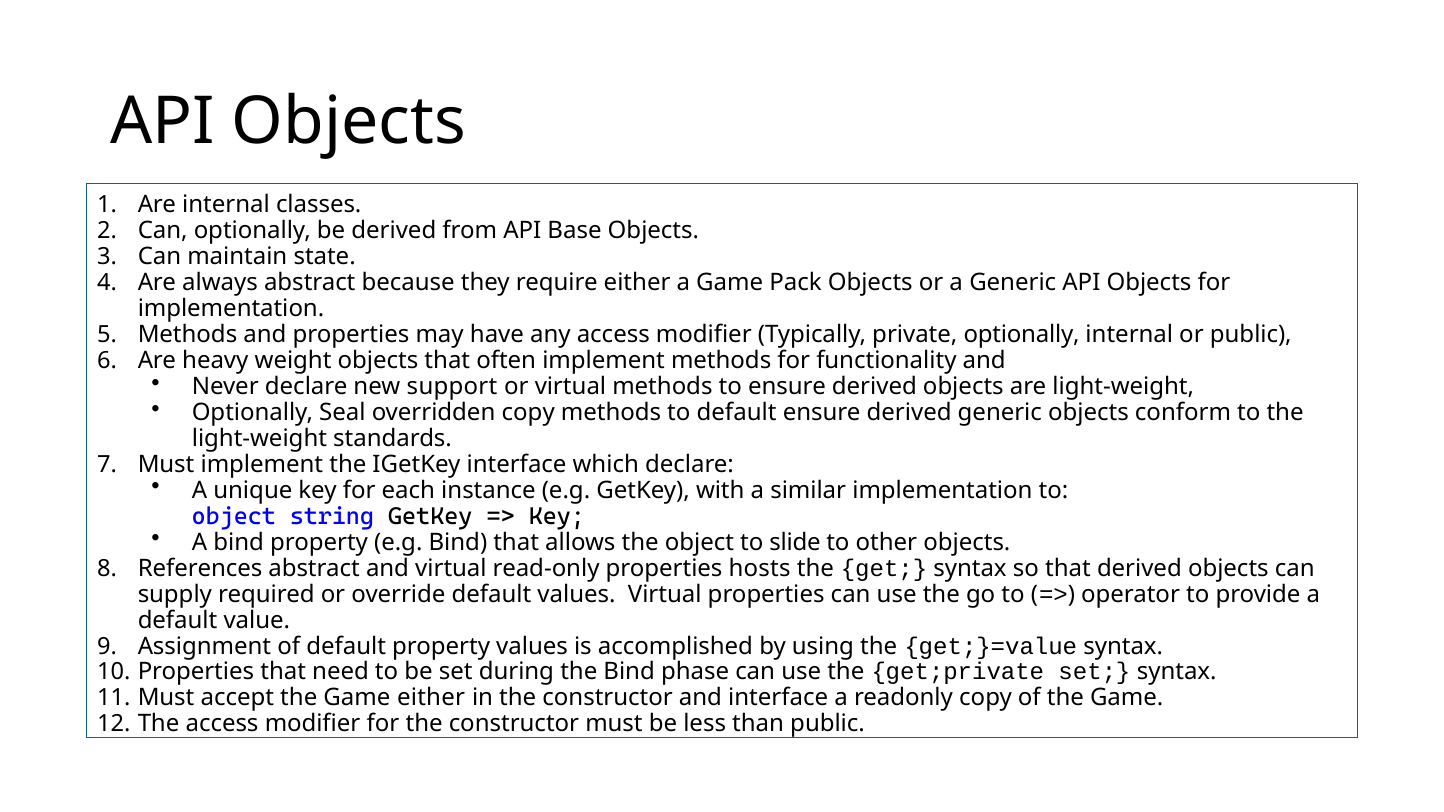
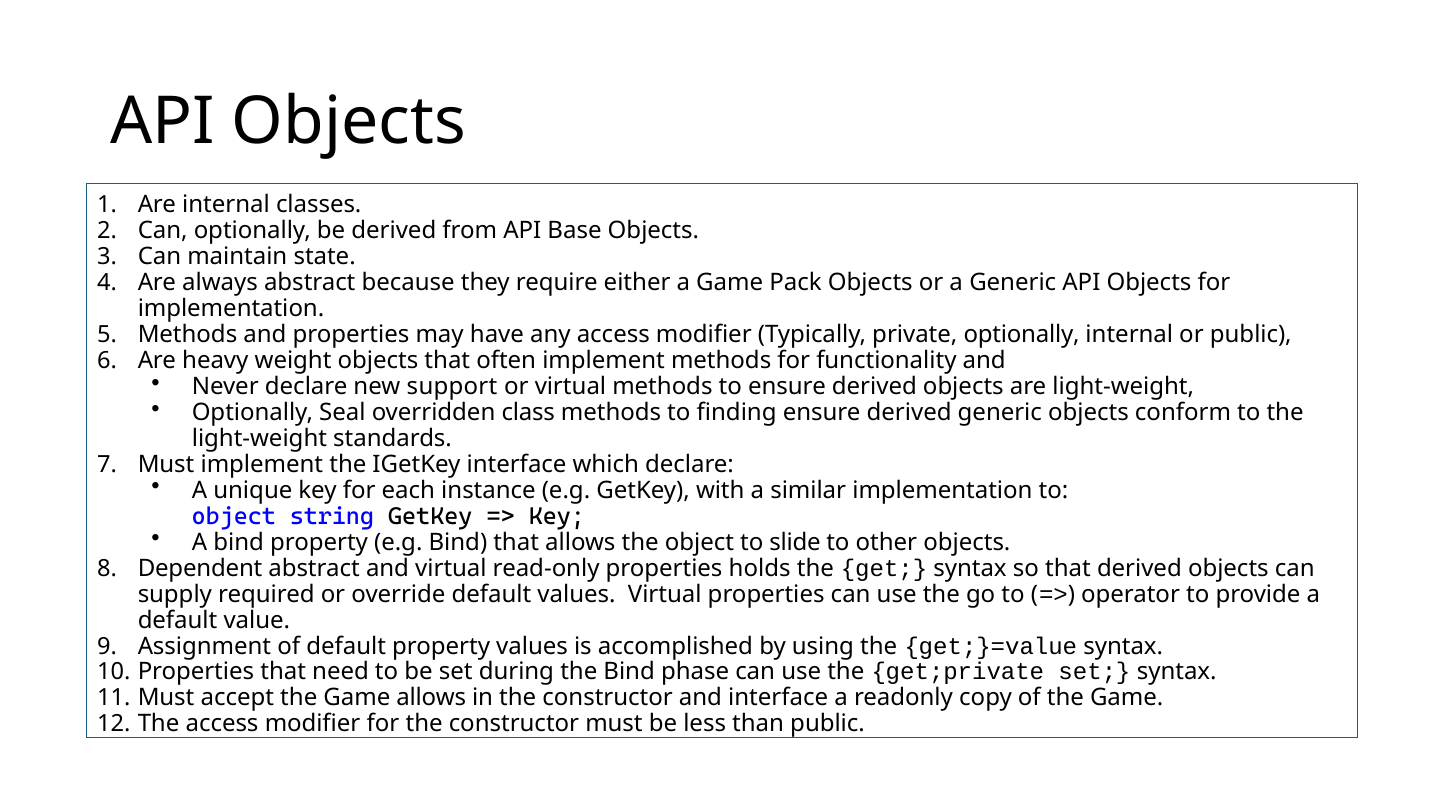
overridden copy: copy -> class
to default: default -> finding
References: References -> Dependent
hosts: hosts -> holds
Game either: either -> allows
